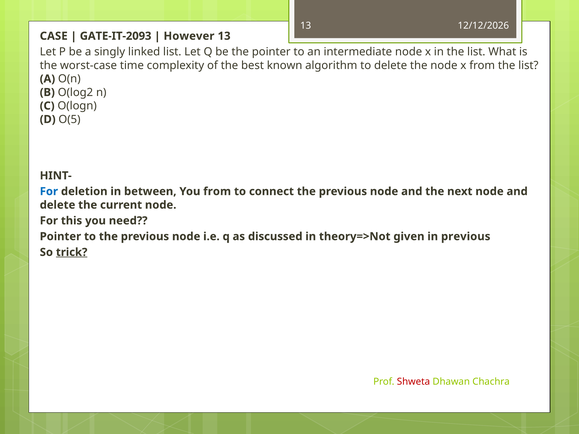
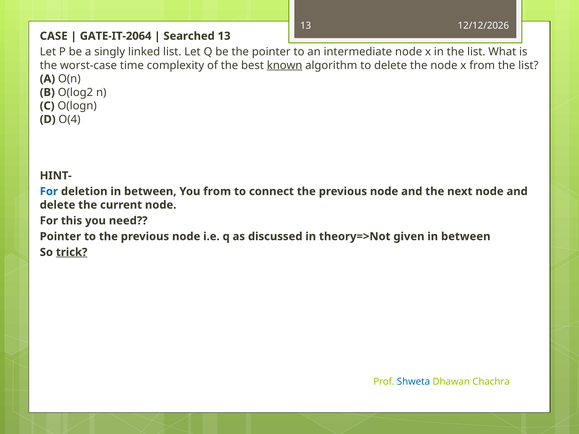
GATE-IT-2093: GATE-IT-2093 -> GATE-IT-2064
However: However -> Searched
known underline: none -> present
O(5: O(5 -> O(4
given in previous: previous -> between
Shweta colour: red -> blue
